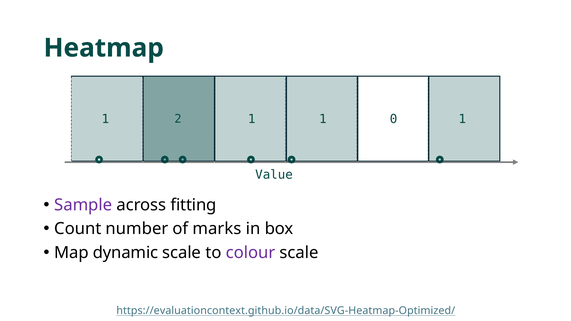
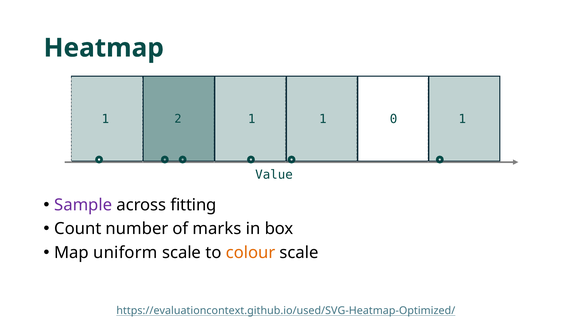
dynamic: dynamic -> uniform
colour colour: purple -> orange
https://evaluationcontext.github.io/data/SVG-Heatmap-Optimized/: https://evaluationcontext.github.io/data/SVG-Heatmap-Optimized/ -> https://evaluationcontext.github.io/used/SVG-Heatmap-Optimized/
